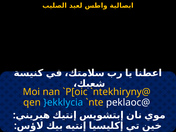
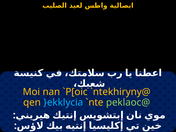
peklaoc@ colour: white -> light green
